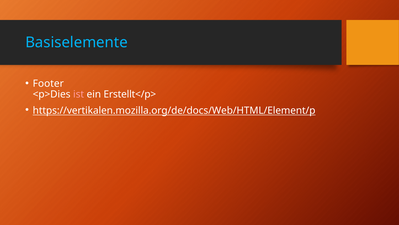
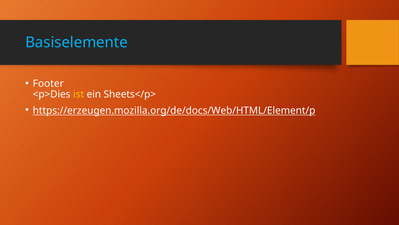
ist colour: pink -> yellow
Erstellt</p>: Erstellt</p> -> Sheets</p>
https://vertikalen.mozilla.org/de/docs/Web/HTML/Element/p: https://vertikalen.mozilla.org/de/docs/Web/HTML/Element/p -> https://erzeugen.mozilla.org/de/docs/Web/HTML/Element/p
